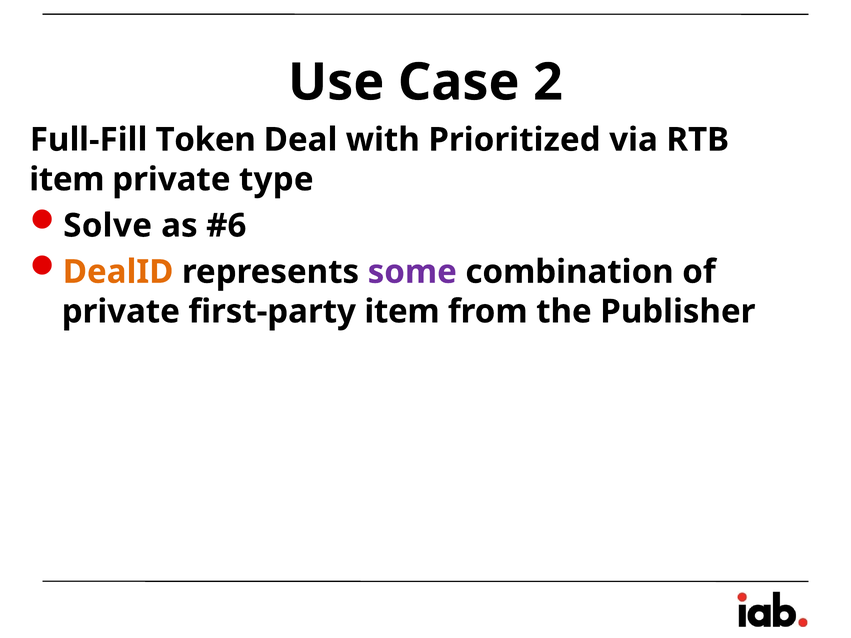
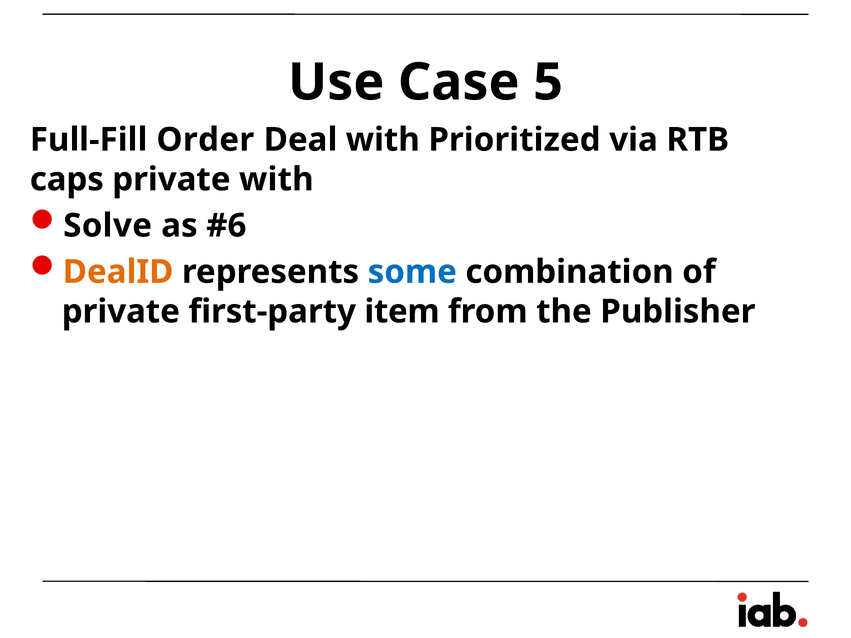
2: 2 -> 5
Token: Token -> Order
item at (67, 179): item -> caps
private type: type -> with
some colour: purple -> blue
